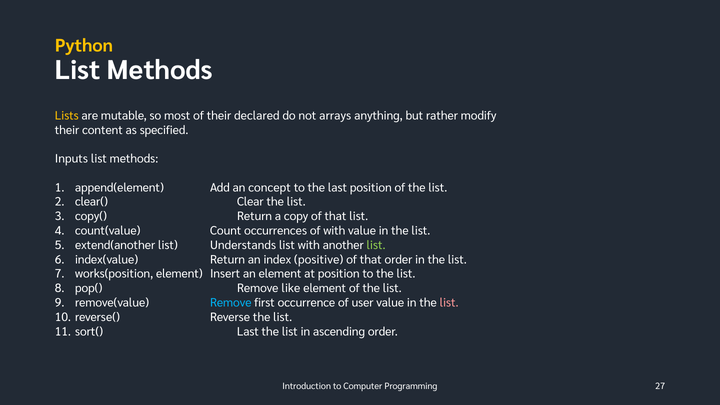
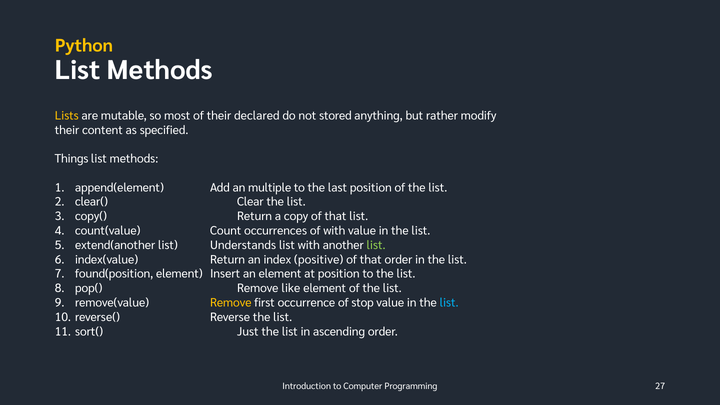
arrays: arrays -> stored
Inputs: Inputs -> Things
concept: concept -> multiple
works(position: works(position -> found(position
Remove at (231, 303) colour: light blue -> yellow
user: user -> stop
list at (449, 303) colour: pink -> light blue
sort( Last: Last -> Just
